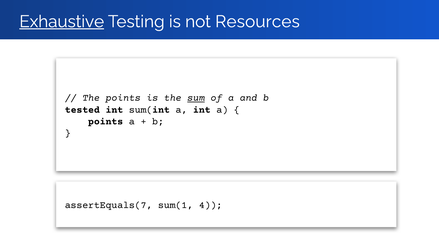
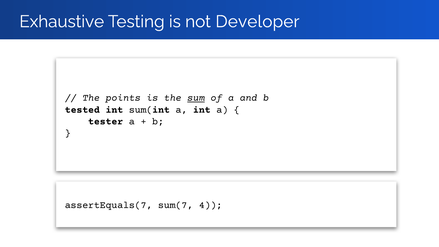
Exhaustive underline: present -> none
Resources: Resources -> Developer
points at (106, 121): points -> tester
sum(1: sum(1 -> sum(7
